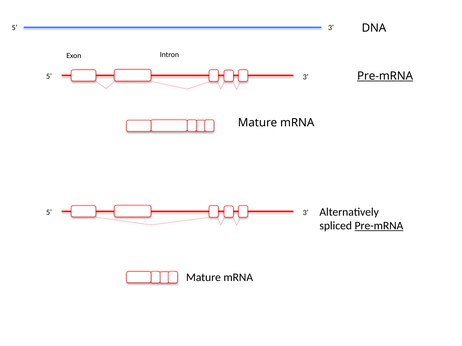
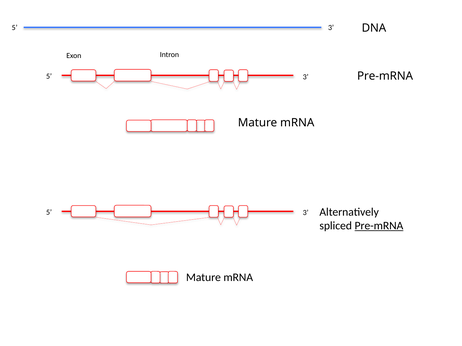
Pre-mRNA at (385, 76) underline: present -> none
